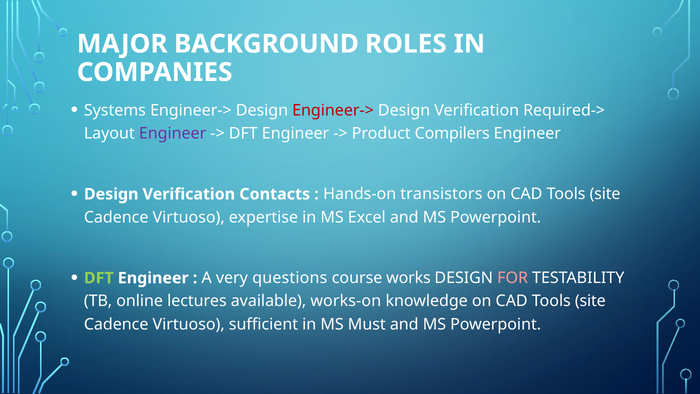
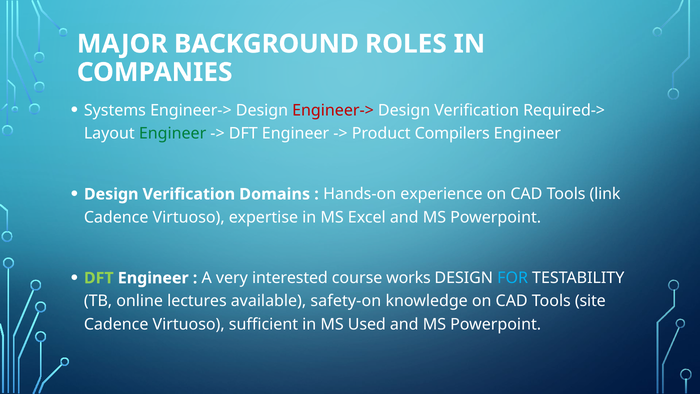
Engineer at (173, 133) colour: purple -> green
Contacts: Contacts -> Domains
transistors: transistors -> experience
site at (605, 194): site -> link
questions: questions -> interested
FOR colour: pink -> light blue
works-on: works-on -> safety-on
Must: Must -> Used
